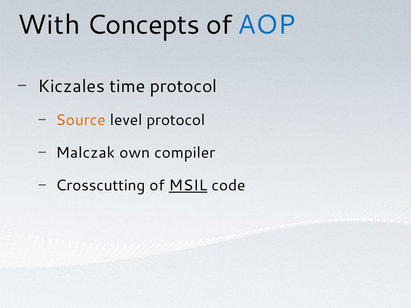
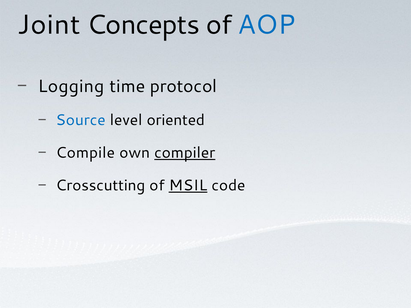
With: With -> Joint
Kiczales: Kiczales -> Logging
Source colour: orange -> blue
level protocol: protocol -> oriented
Malczak: Malczak -> Compile
compiler underline: none -> present
